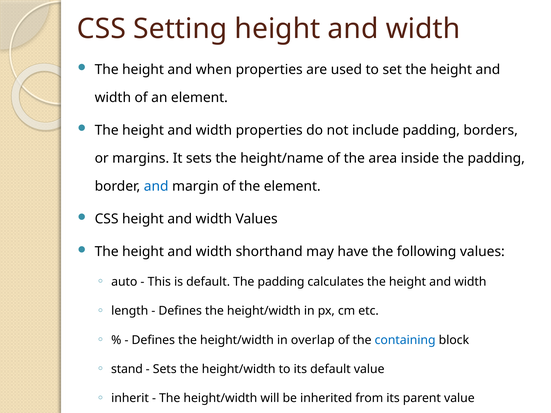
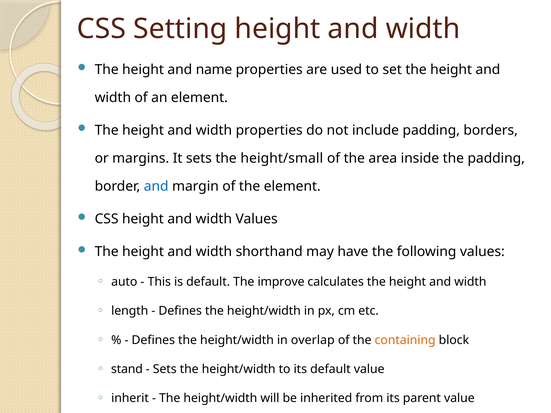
when: when -> name
height/name: height/name -> height/small
default The padding: padding -> improve
containing colour: blue -> orange
